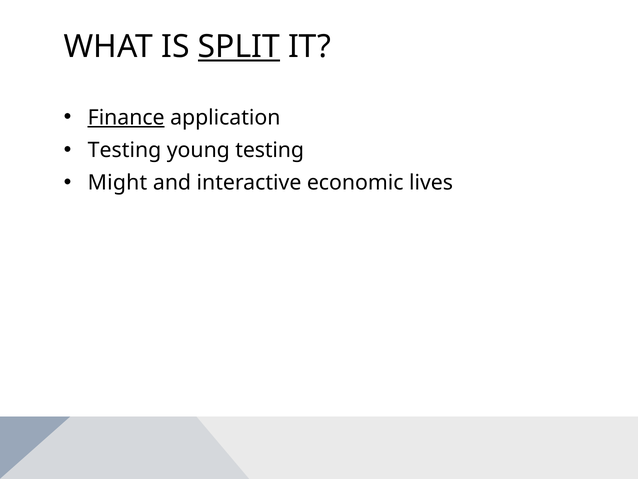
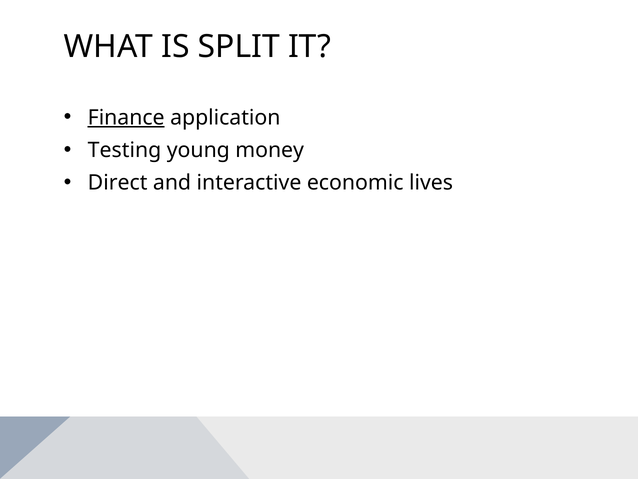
SPLIT underline: present -> none
young testing: testing -> money
Might: Might -> Direct
